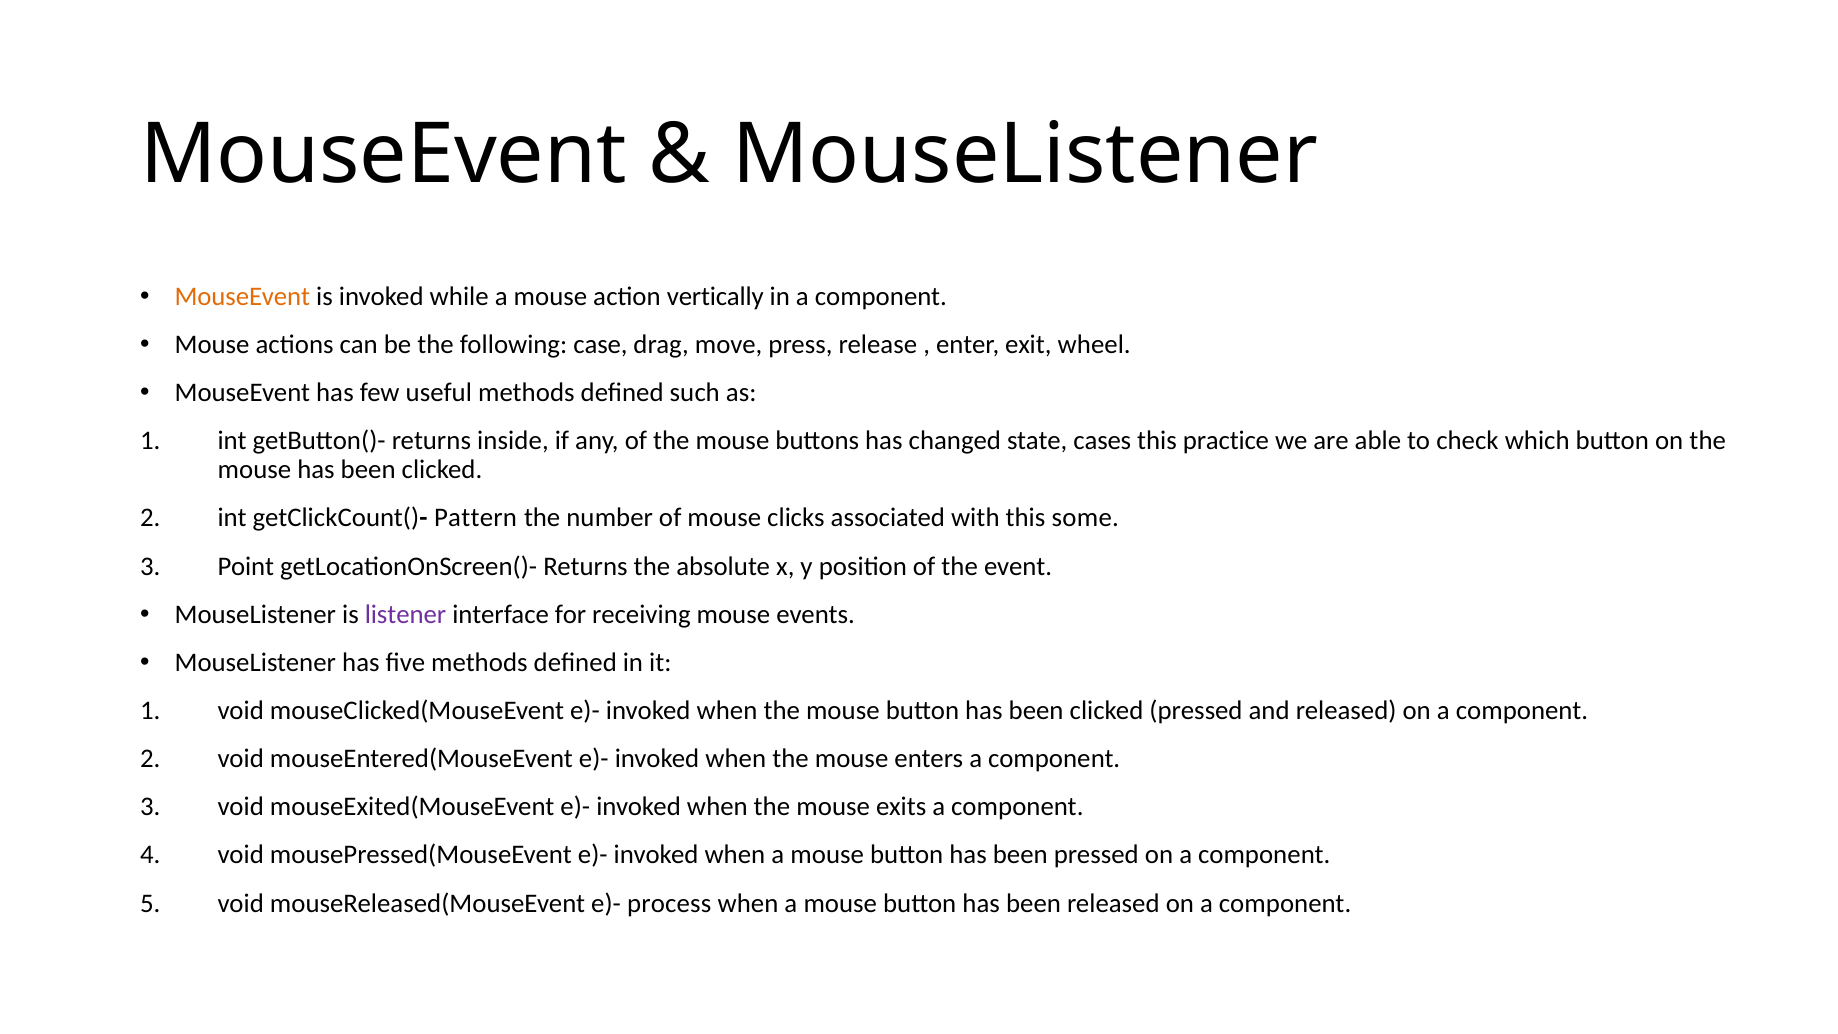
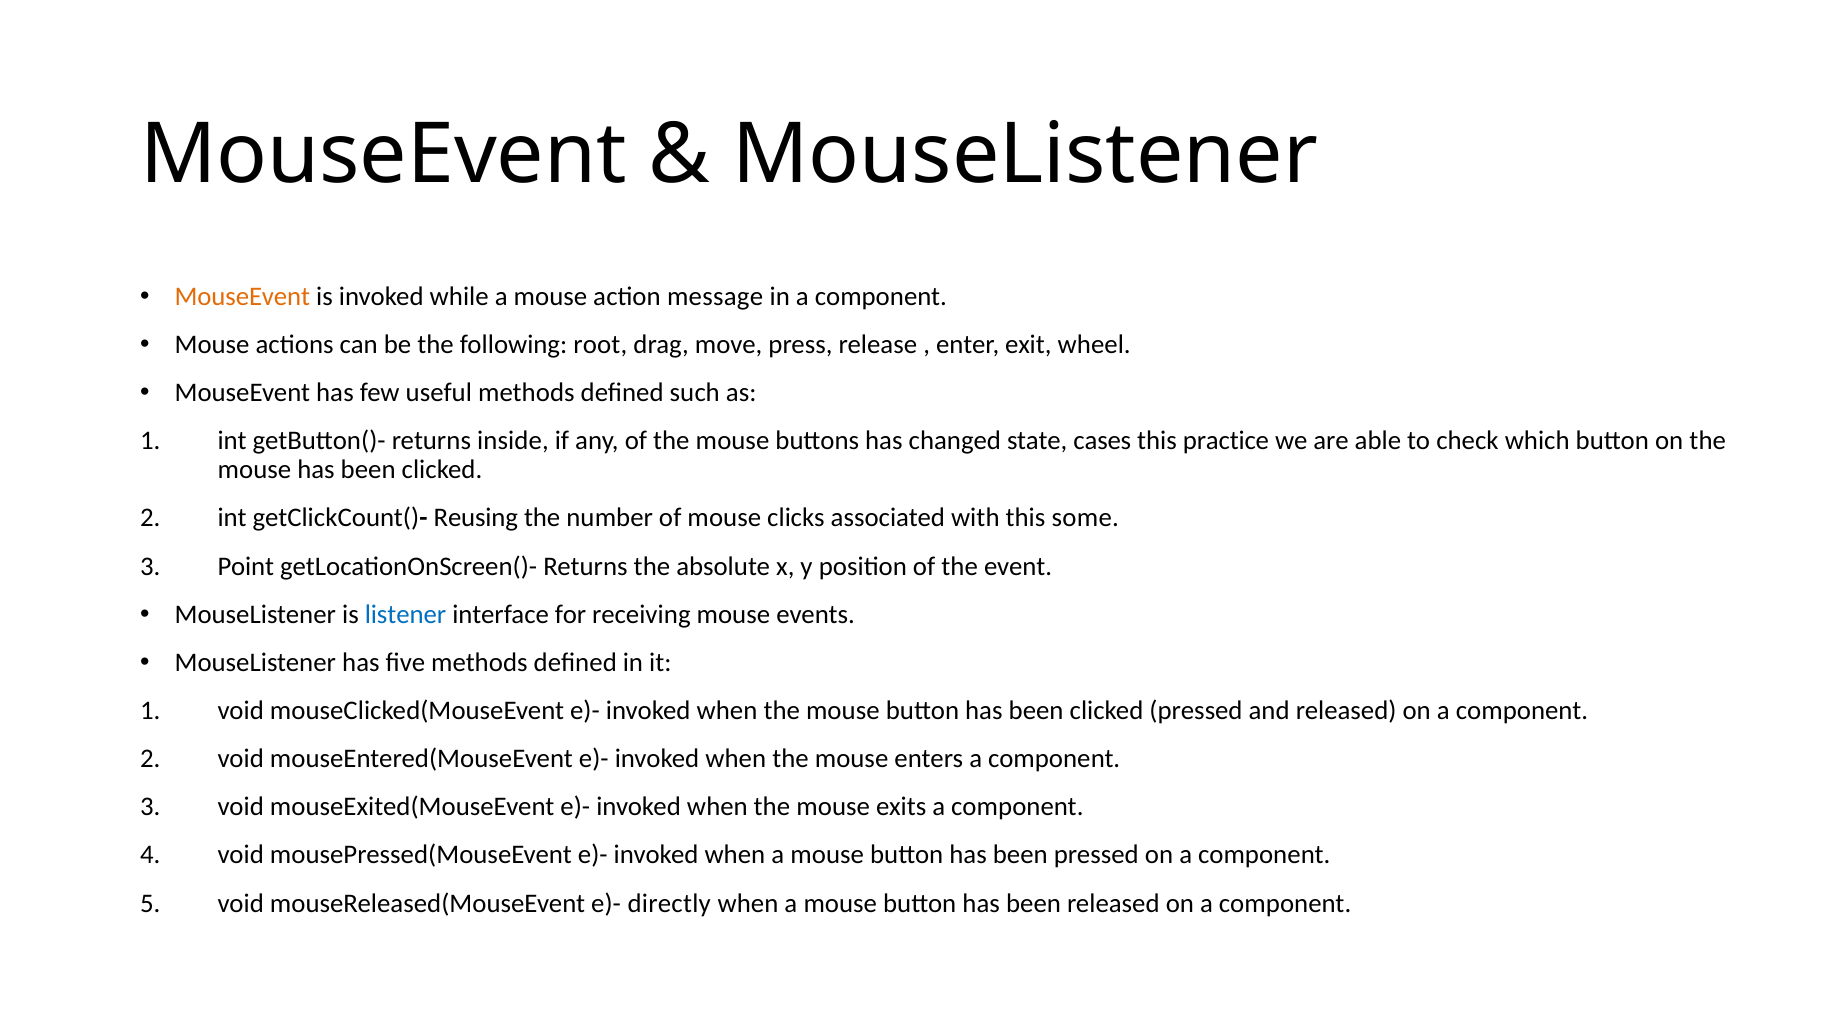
vertically: vertically -> message
case: case -> root
Pattern: Pattern -> Reusing
listener colour: purple -> blue
process: process -> directly
